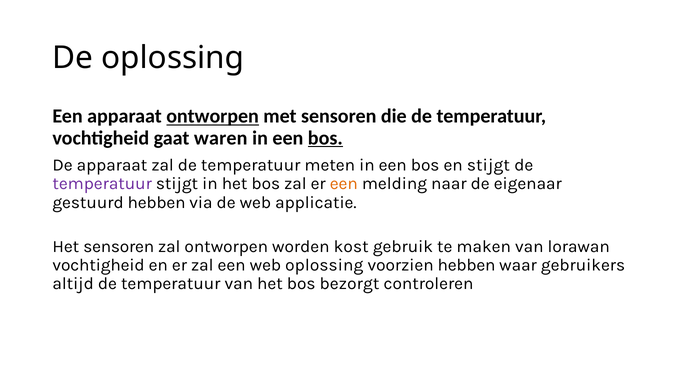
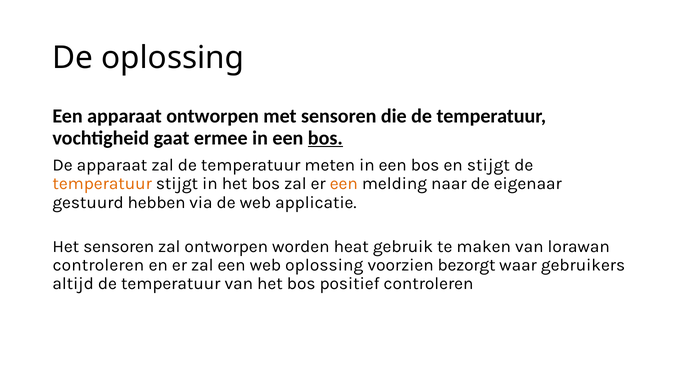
ontworpen at (213, 116) underline: present -> none
waren: waren -> ermee
temperatuur at (102, 184) colour: purple -> orange
kost: kost -> heat
vochtigheid at (99, 265): vochtigheid -> controleren
voorzien hebben: hebben -> bezorgt
bezorgt: bezorgt -> positief
